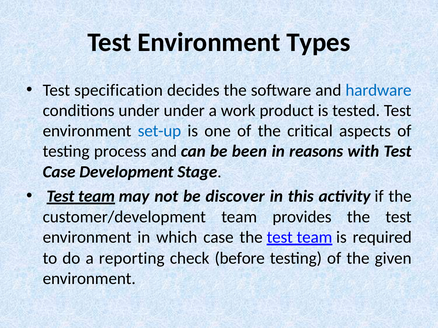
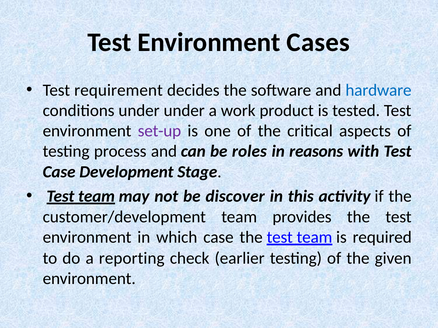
Types: Types -> Cases
specification: specification -> requirement
set-up colour: blue -> purple
been: been -> roles
before: before -> earlier
